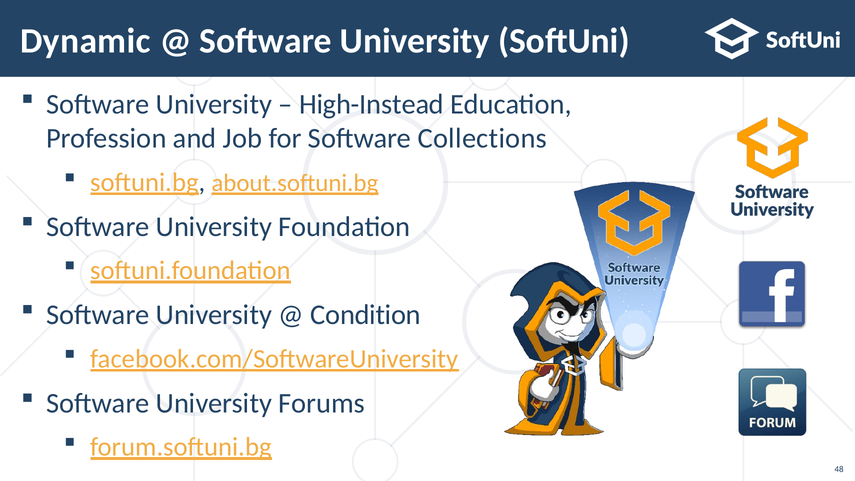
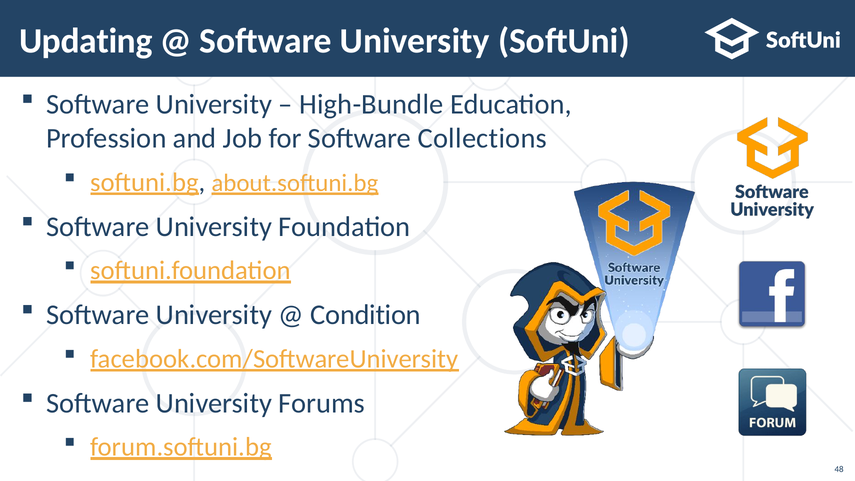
Dynamic: Dynamic -> Updating
High-Instead: High-Instead -> High-Bundle
